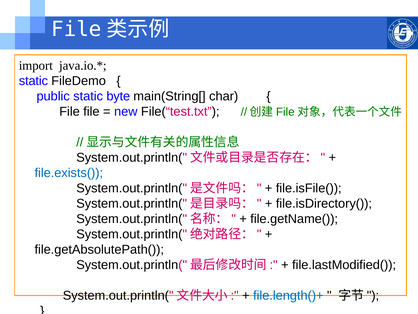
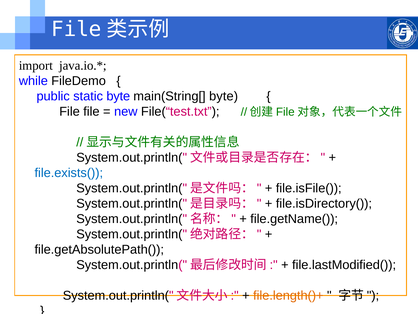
static at (33, 81): static -> while
main(String[ char: char -> byte
file.length()+ colour: blue -> orange
